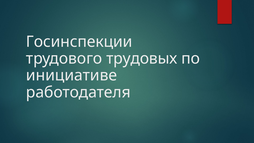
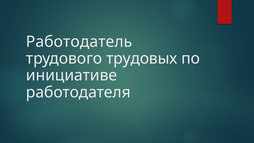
Госинспекции: Госинспекции -> Работодатель
